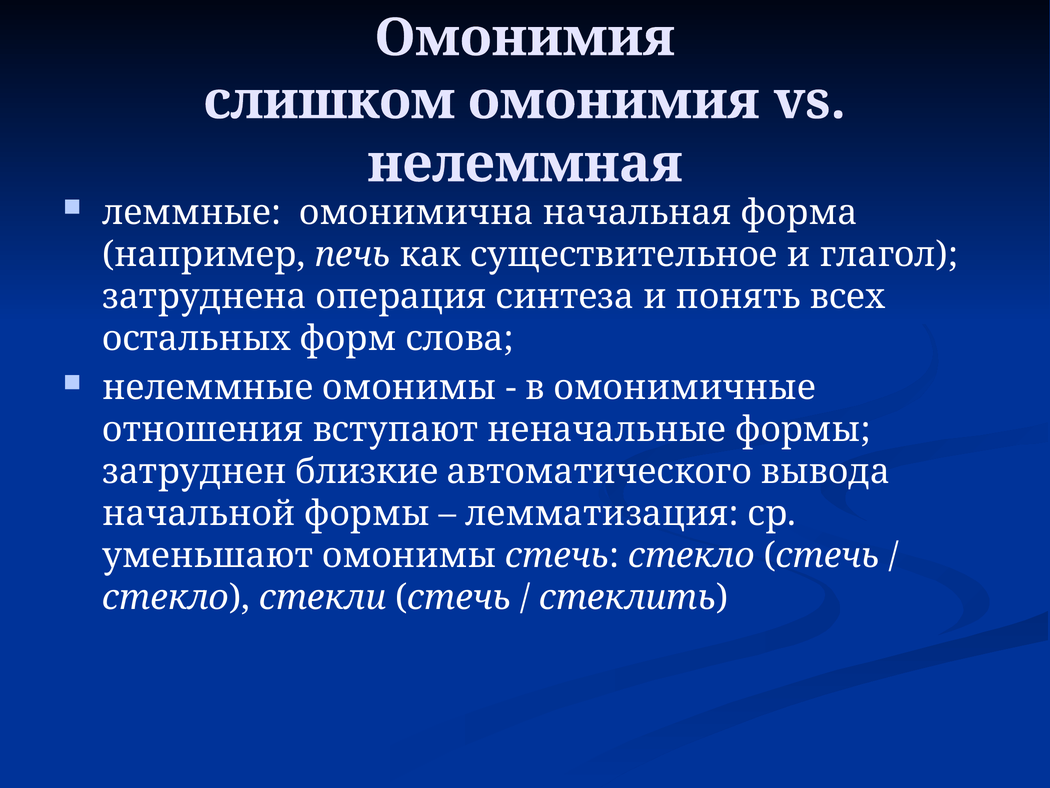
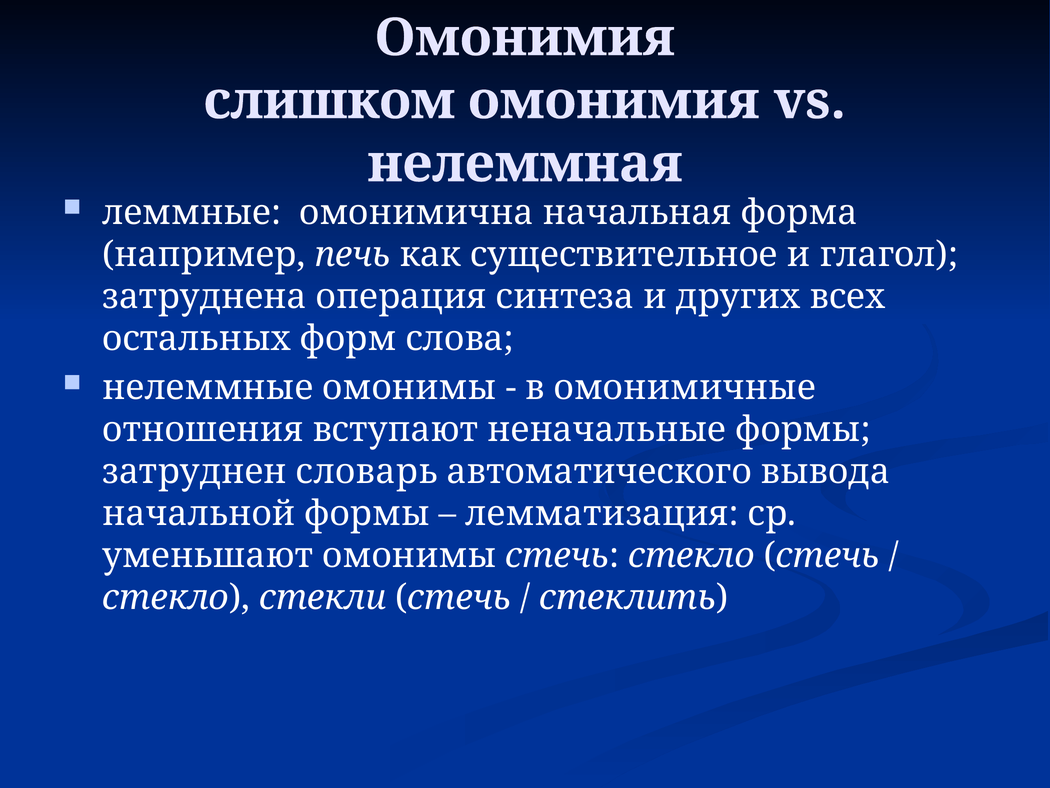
понять: понять -> других
близкие: близкие -> словарь
